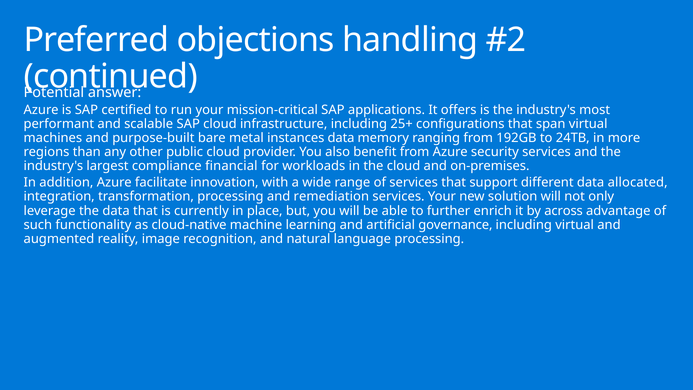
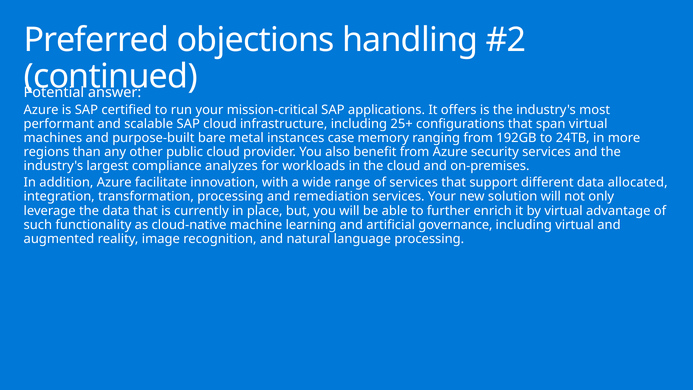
instances data: data -> case
financial: financial -> analyzes
by across: across -> virtual
